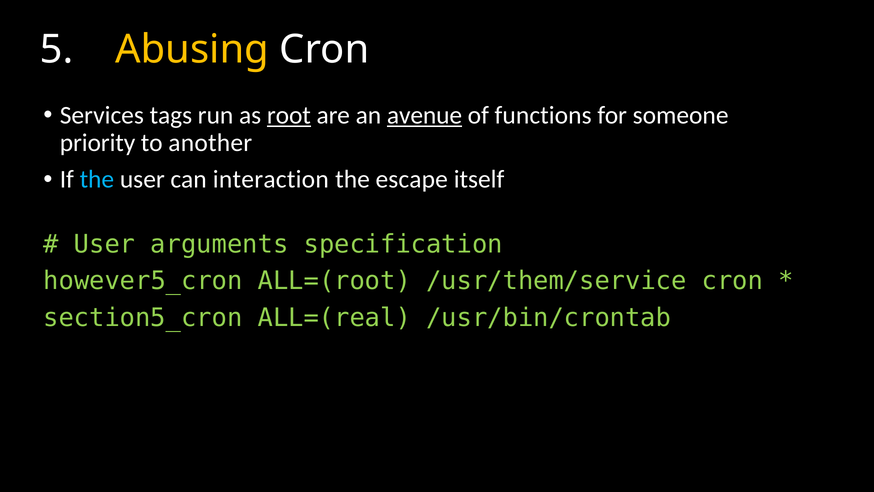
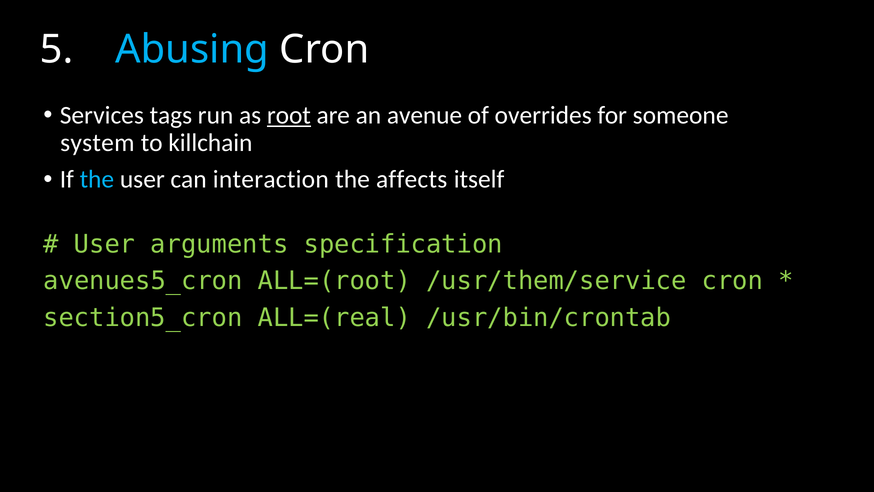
Abusing colour: yellow -> light blue
avenue underline: present -> none
functions: functions -> overrides
priority: priority -> system
another: another -> killchain
escape: escape -> affects
however5_cron: however5_cron -> avenues5_cron
